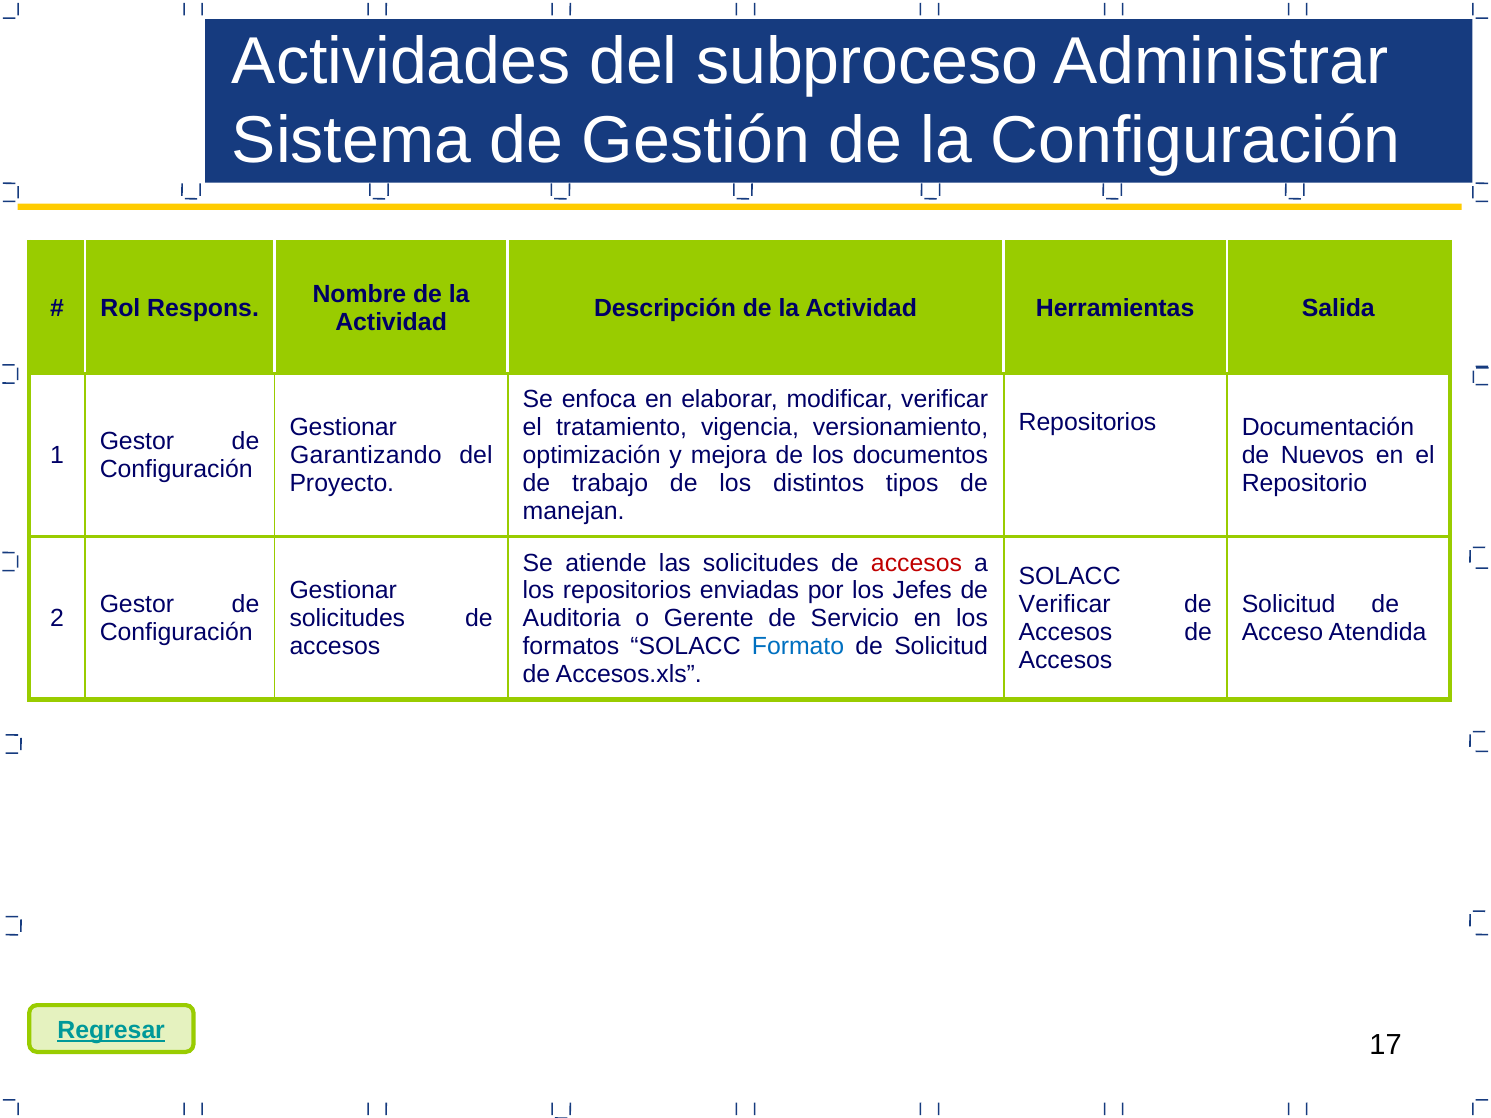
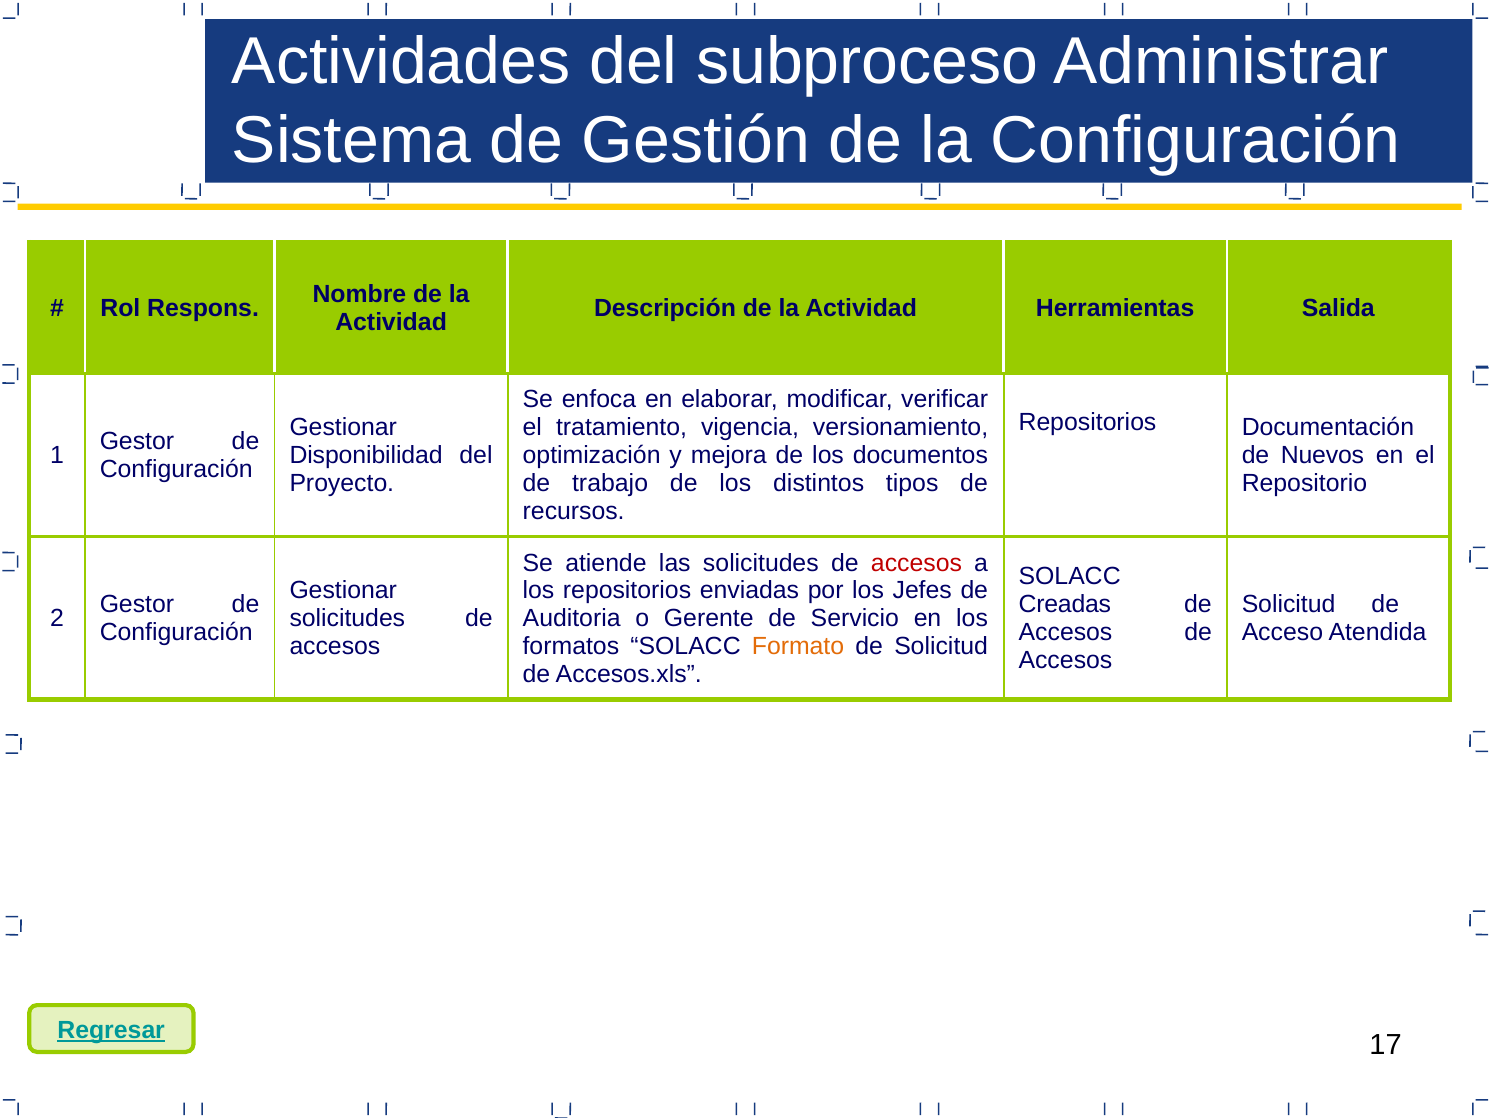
Garantizando: Garantizando -> Disponibilidad
manejan: manejan -> recursos
Verificar at (1065, 605): Verificar -> Creadas
Formato colour: blue -> orange
